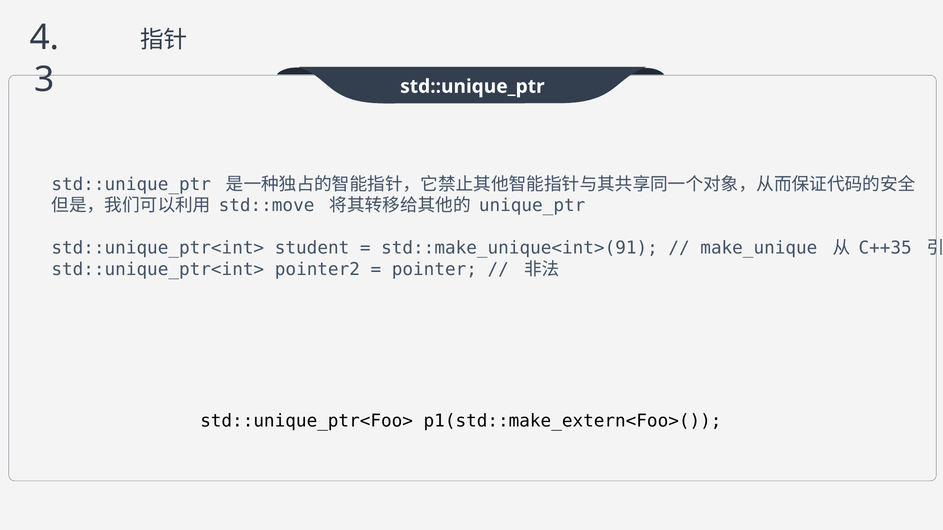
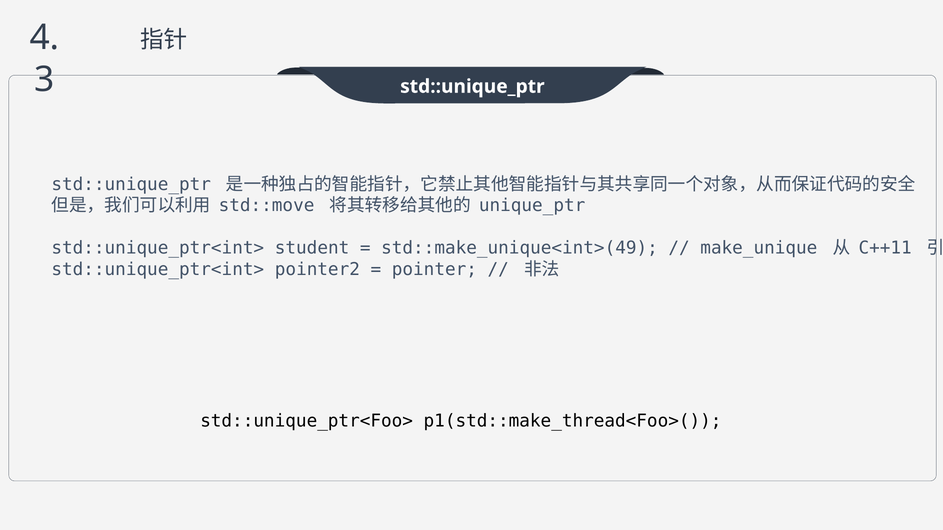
std::make_unique<int>(91: std::make_unique<int>(91 -> std::make_unique<int>(49
C++35: C++35 -> C++11
p1(std::make_extern<Foo>(: p1(std::make_extern<Foo>( -> p1(std::make_thread<Foo>(
